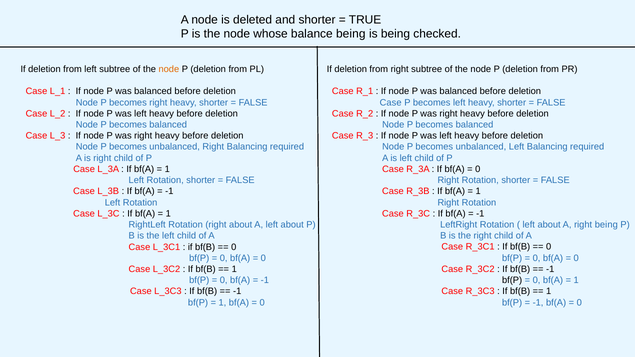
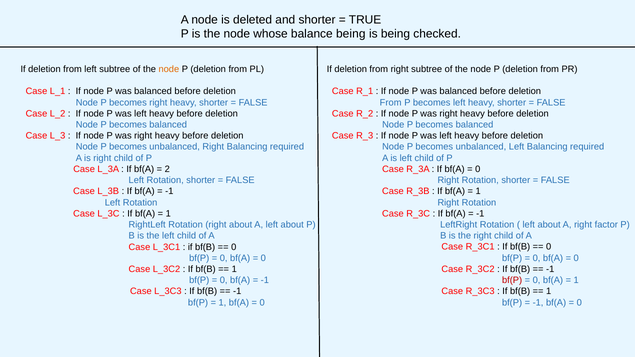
Case at (391, 103): Case -> From
1 at (167, 169): 1 -> 2
right being: being -> factor
bf(P at (512, 280) colour: black -> red
